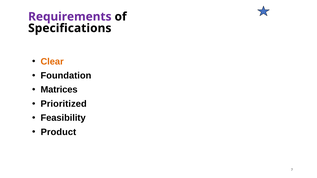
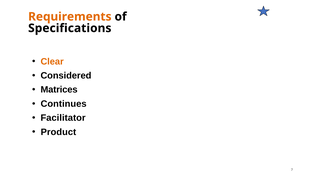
Requirements colour: purple -> orange
Foundation: Foundation -> Considered
Prioritized: Prioritized -> Continues
Feasibility: Feasibility -> Facilitator
